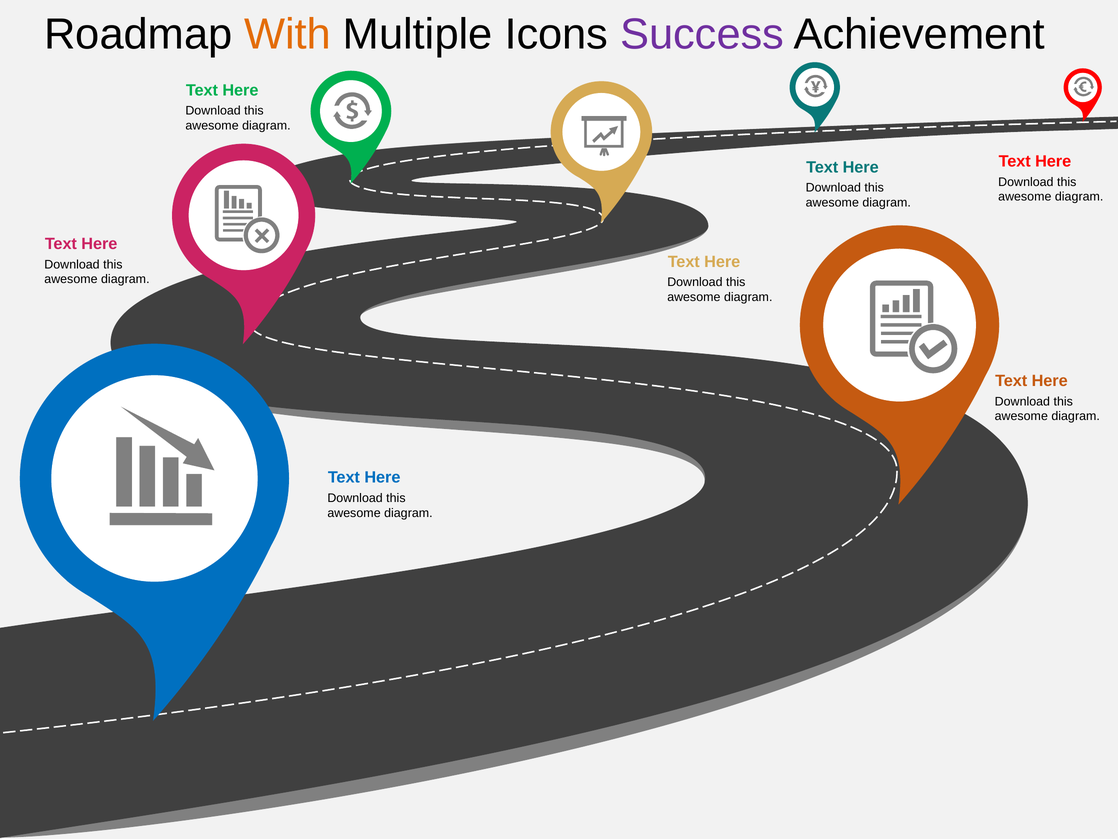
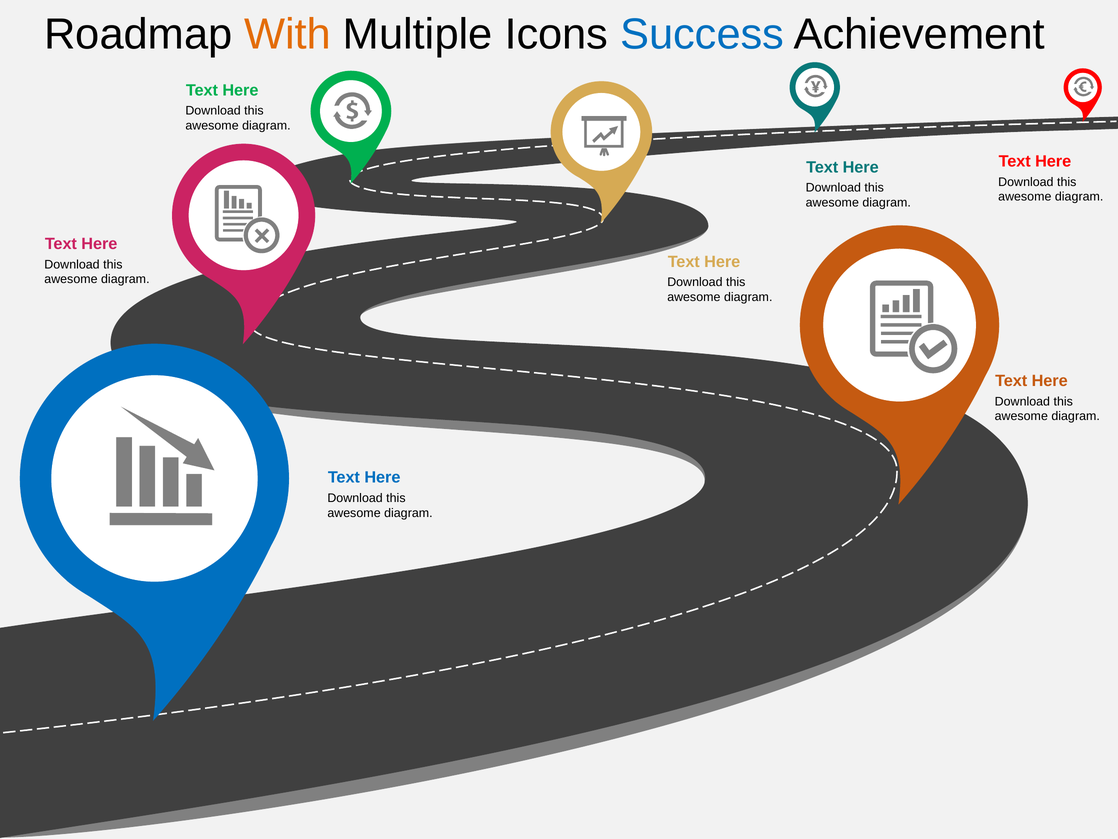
Success colour: purple -> blue
